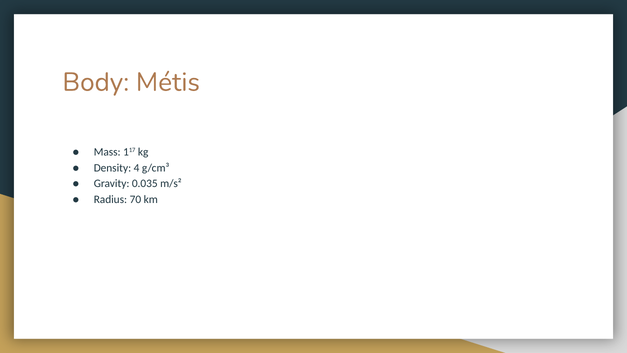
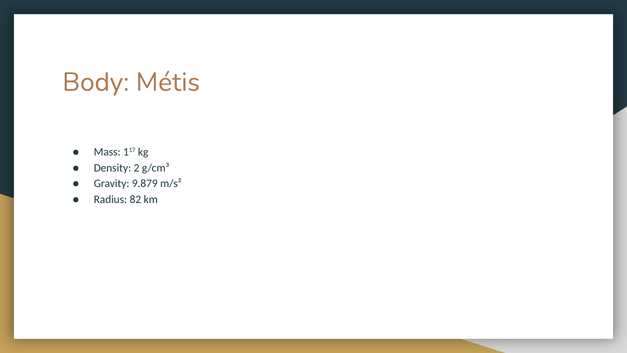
4: 4 -> 2
0.035: 0.035 -> 9.879
70: 70 -> 82
